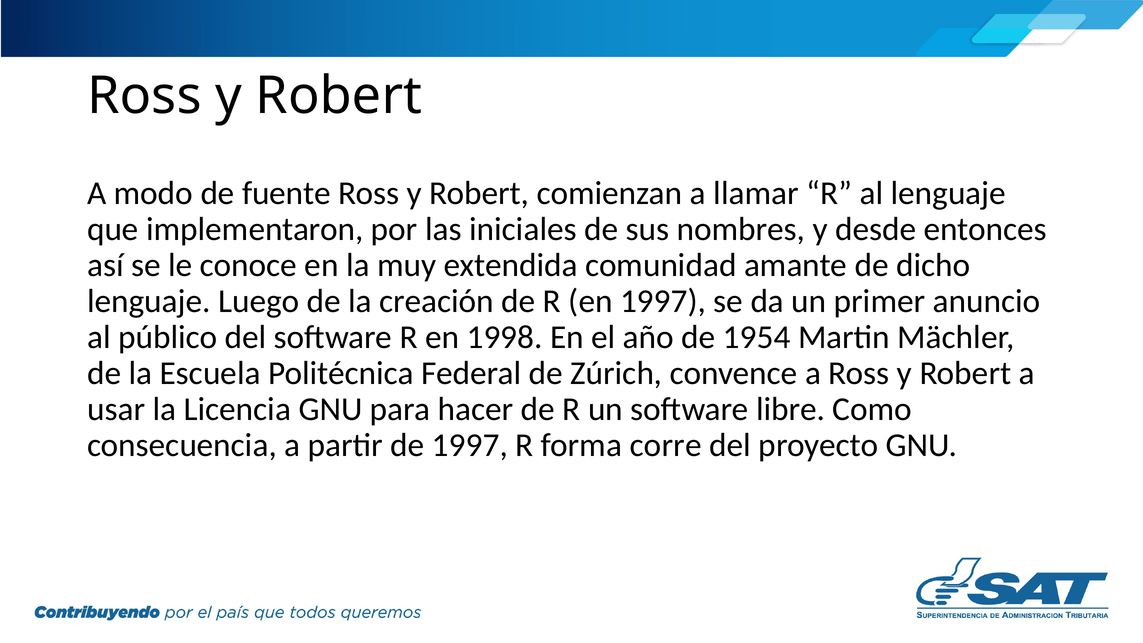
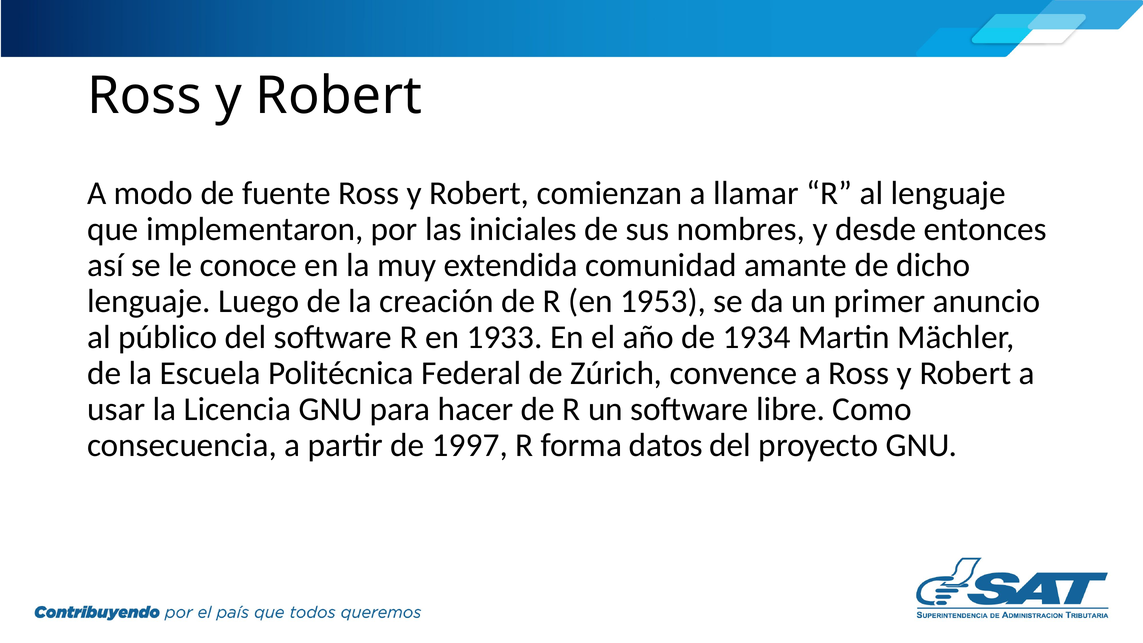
en 1997: 1997 -> 1953
1998: 1998 -> 1933
1954: 1954 -> 1934
corre: corre -> datos
